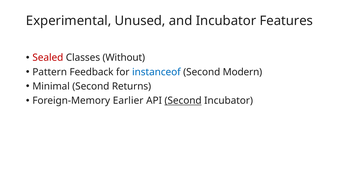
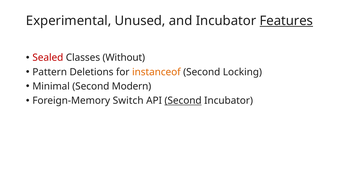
Features underline: none -> present
Feedback: Feedback -> Deletions
instanceof colour: blue -> orange
Modern: Modern -> Locking
Returns: Returns -> Modern
Earlier: Earlier -> Switch
